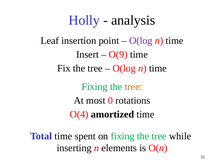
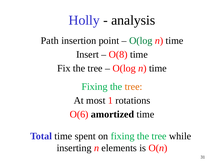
Leaf: Leaf -> Path
O(log at (141, 41) colour: purple -> green
O(9: O(9 -> O(8
0: 0 -> 1
O(4: O(4 -> O(6
